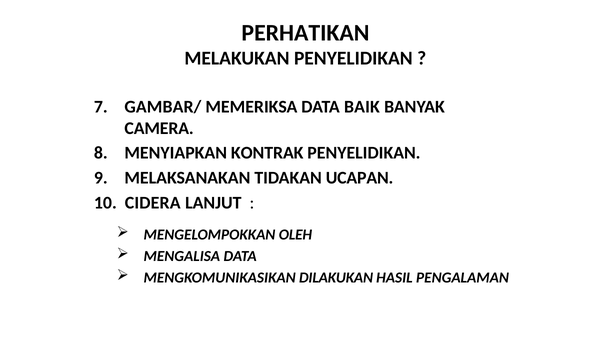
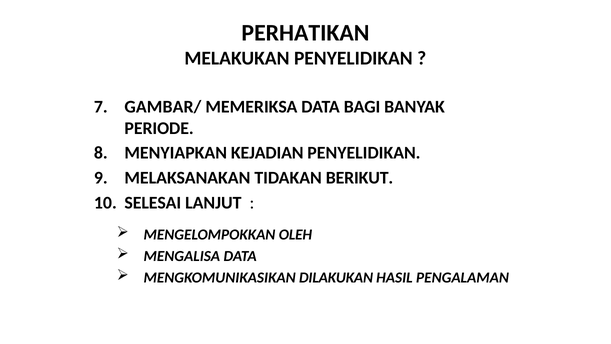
BAIK: BAIK -> BAGI
CAMERA: CAMERA -> PERIODE
KONTRAK: KONTRAK -> KEJADIAN
UCAPAN: UCAPAN -> BERIKUT
CIDERA: CIDERA -> SELESAI
